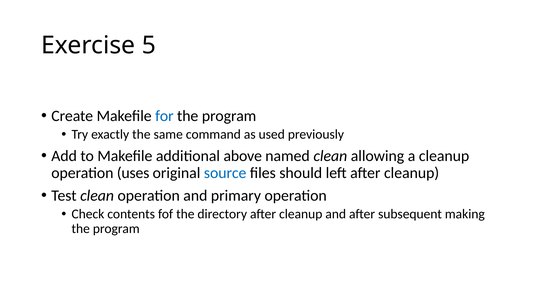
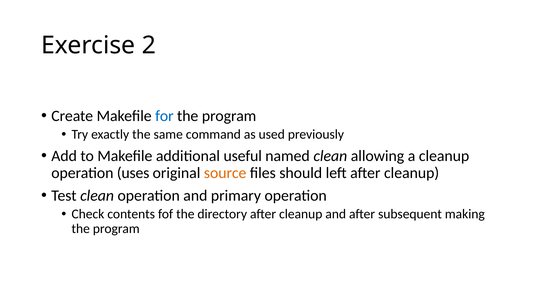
5: 5 -> 2
above: above -> useful
source colour: blue -> orange
